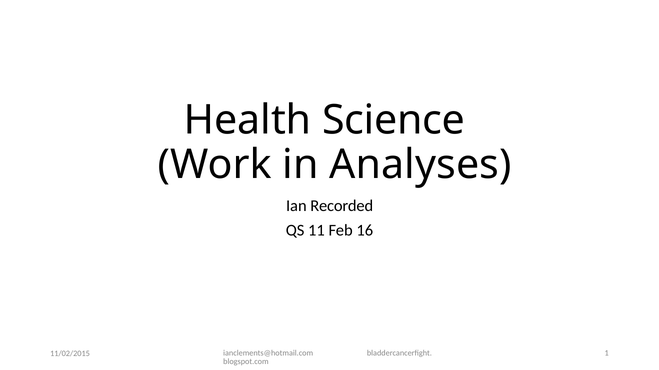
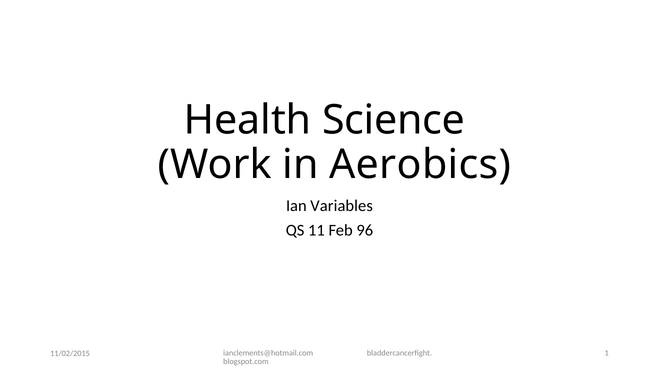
Analyses: Analyses -> Aerobics
Recorded: Recorded -> Variables
16: 16 -> 96
